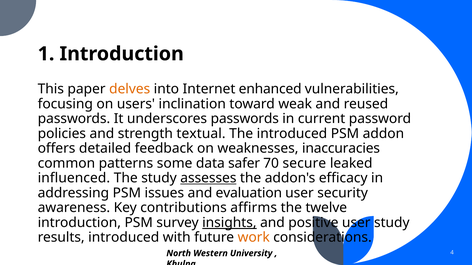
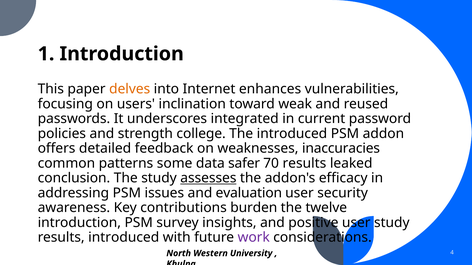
enhanced: enhanced -> enhances
underscores passwords: passwords -> integrated
textual: textual -> college
70 secure: secure -> results
influenced: influenced -> conclusion
affirms: affirms -> burden
insights underline: present -> none
work colour: orange -> purple
